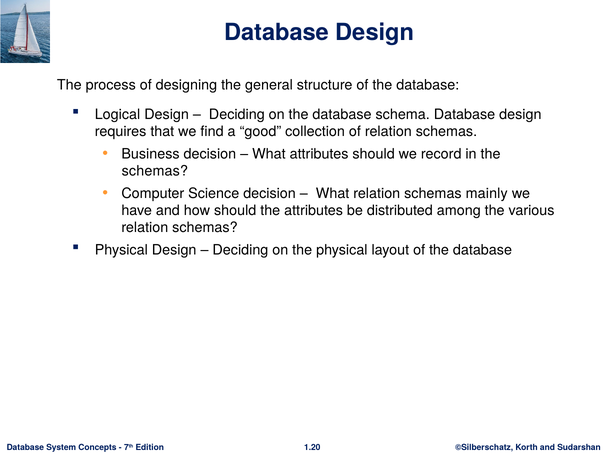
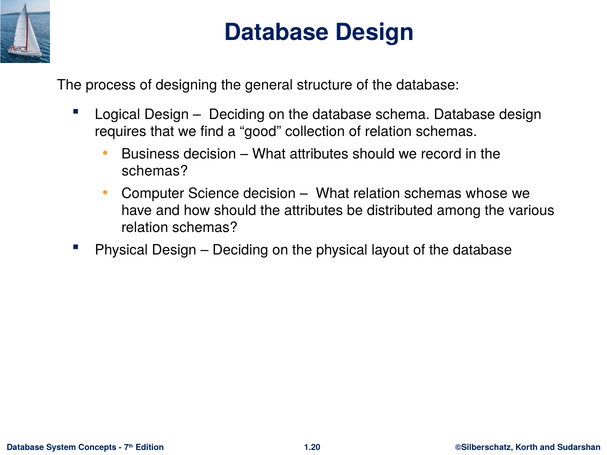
mainly: mainly -> whose
